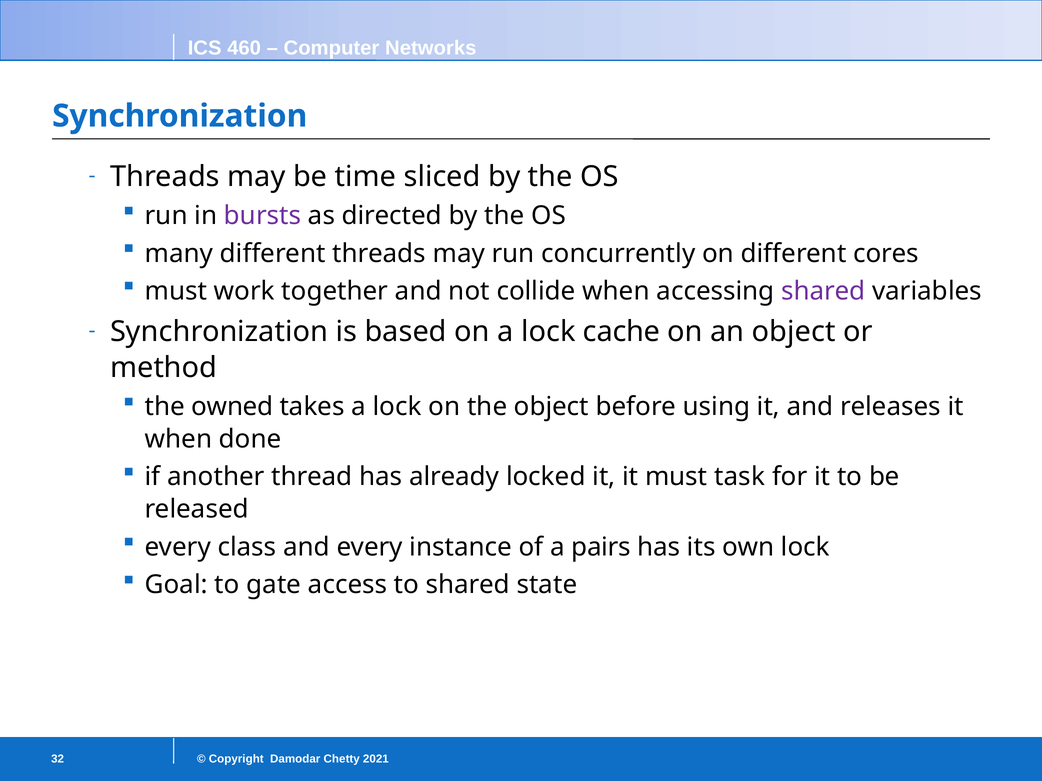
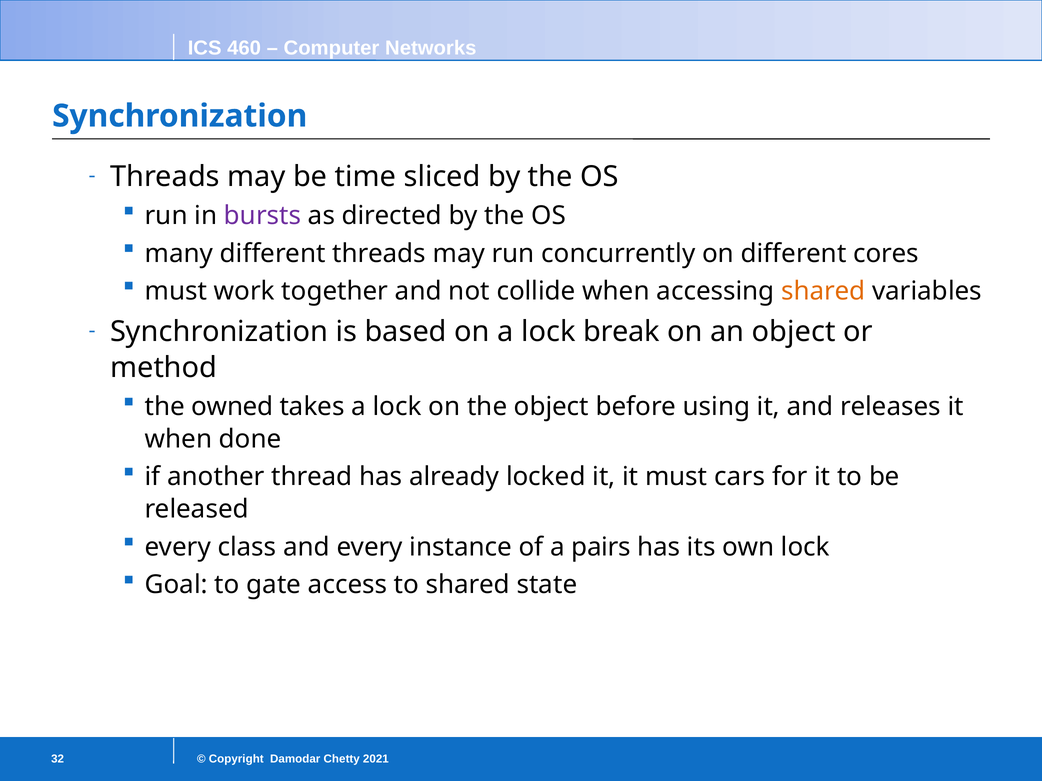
shared at (823, 291) colour: purple -> orange
cache: cache -> break
task: task -> cars
